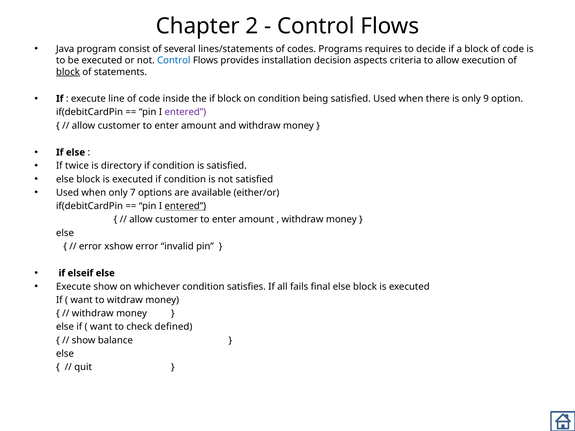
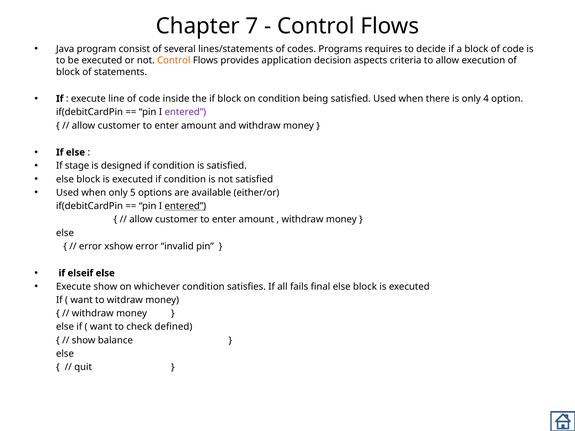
2: 2 -> 7
Control at (174, 60) colour: blue -> orange
installation: installation -> application
block at (68, 72) underline: present -> none
9: 9 -> 4
twice: twice -> stage
directory: directory -> designed
7: 7 -> 5
